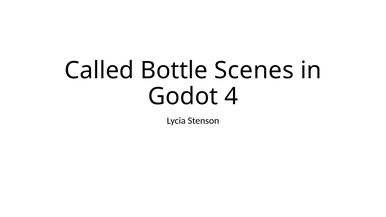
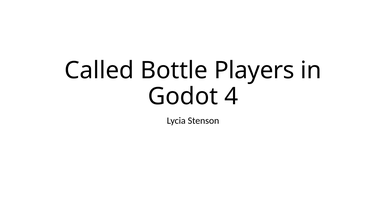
Scenes: Scenes -> Players
